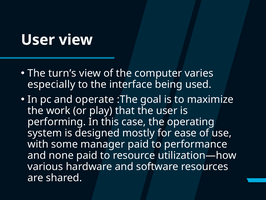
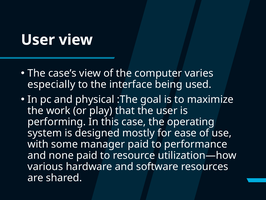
turn’s: turn’s -> case’s
operate: operate -> physical
